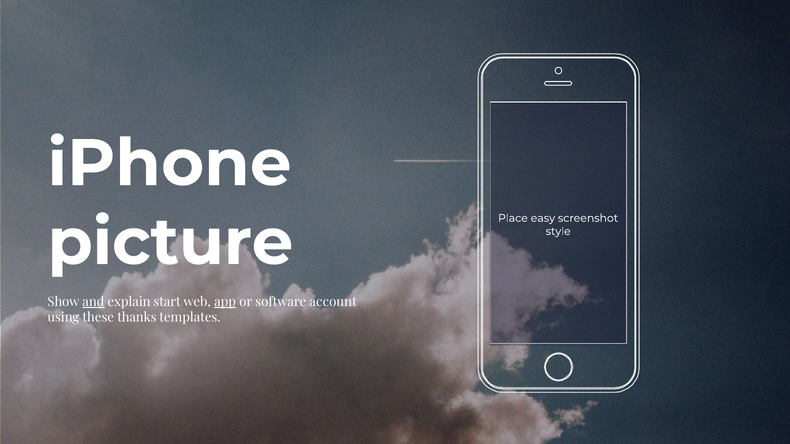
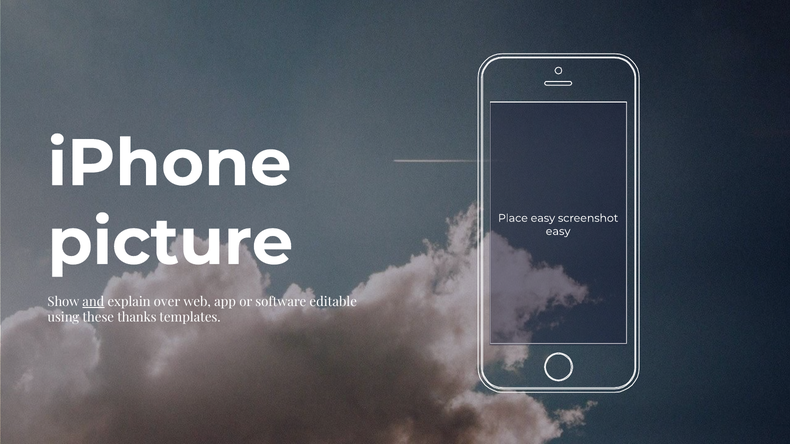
style at (558, 232): style -> easy
start: start -> over
app underline: present -> none
account: account -> editable
